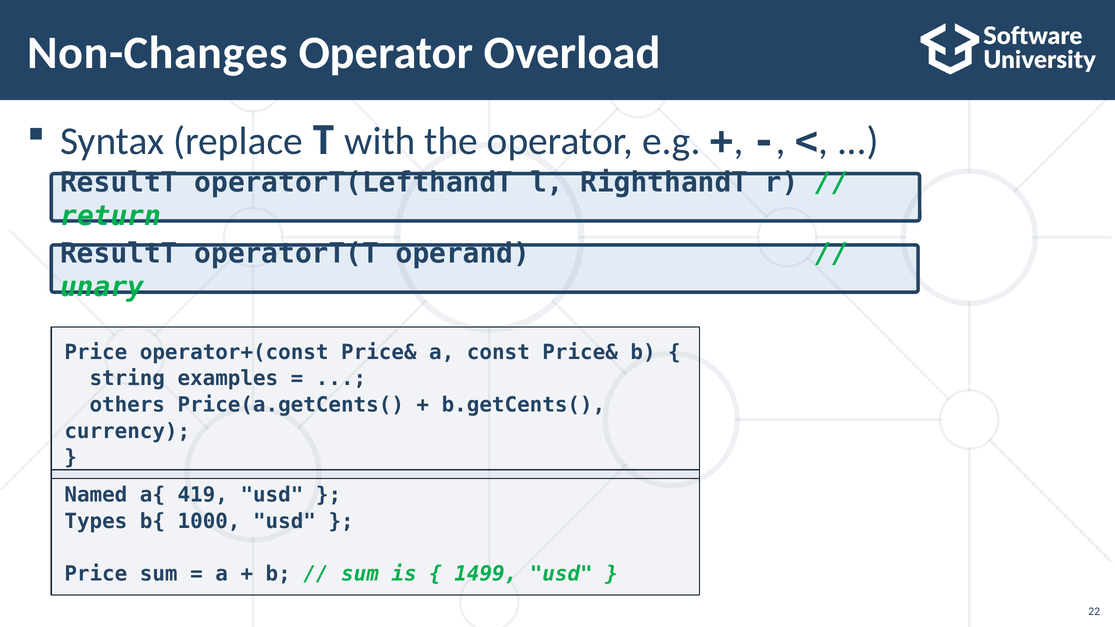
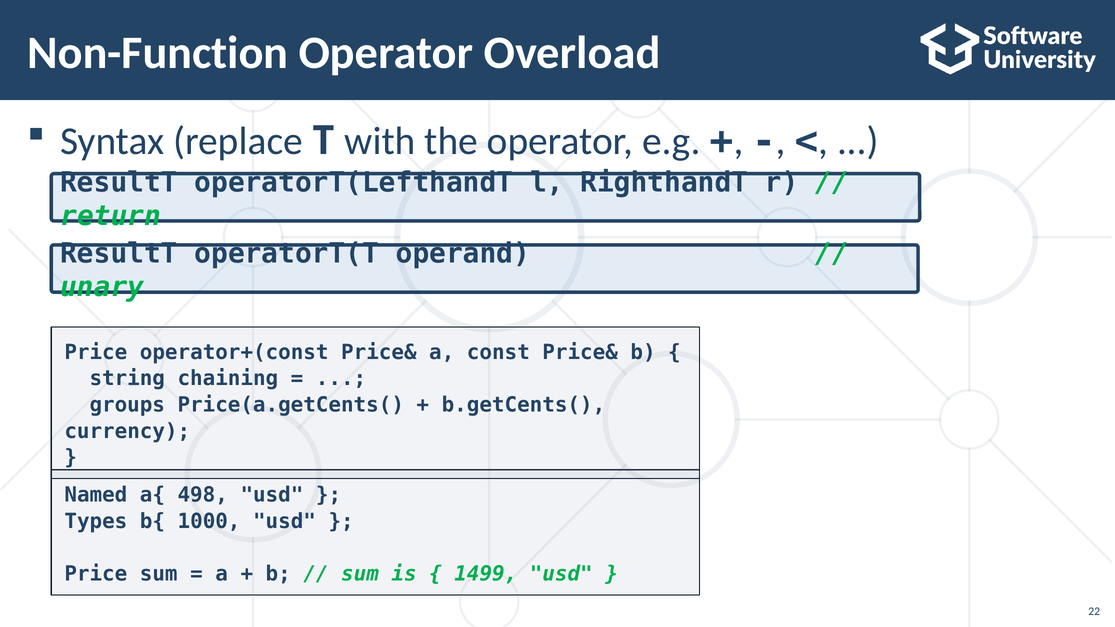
Non-Changes: Non-Changes -> Non-Function
examples: examples -> chaining
others: others -> groups
419: 419 -> 498
